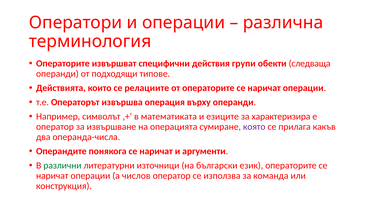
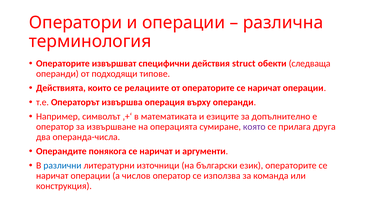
групи: групи -> struct
характеризира: характеризира -> допълнително
какъв: какъв -> друга
различни colour: green -> blue
